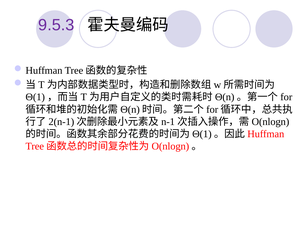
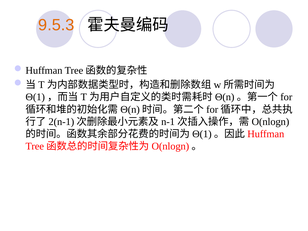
9.5.3 colour: purple -> orange
